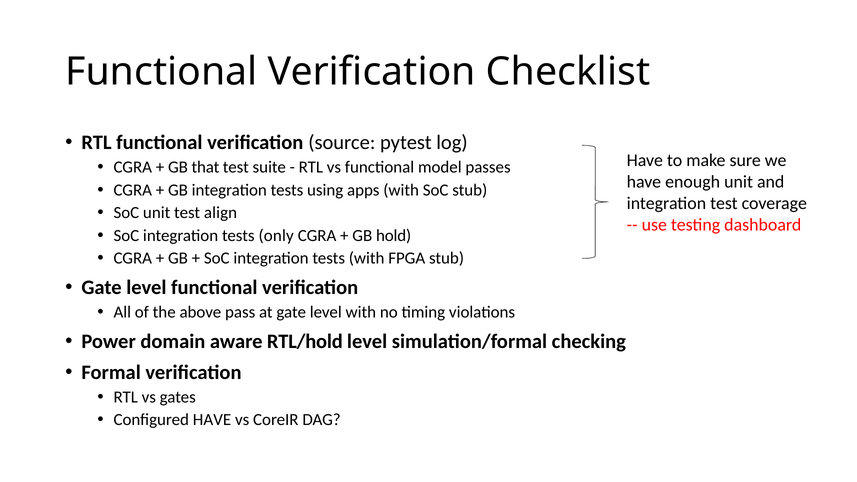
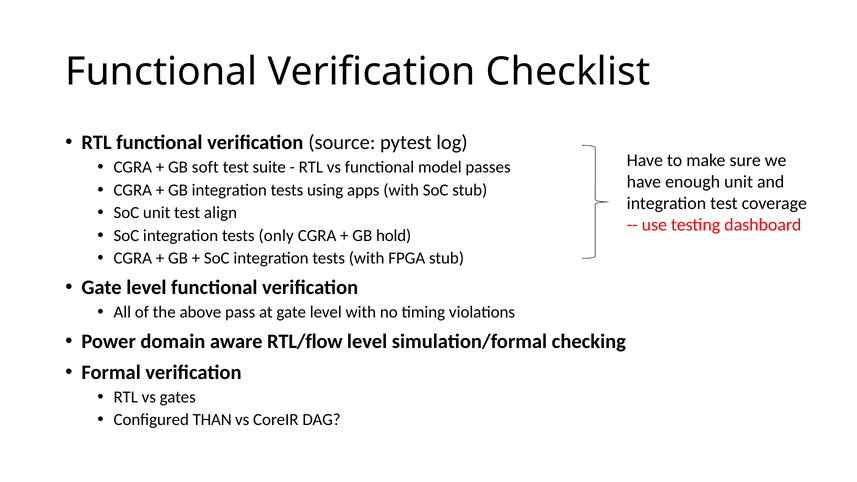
that: that -> soft
RTL/hold: RTL/hold -> RTL/flow
Configured HAVE: HAVE -> THAN
